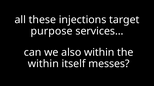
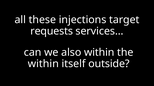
purpose: purpose -> requests
messes: messes -> outside
